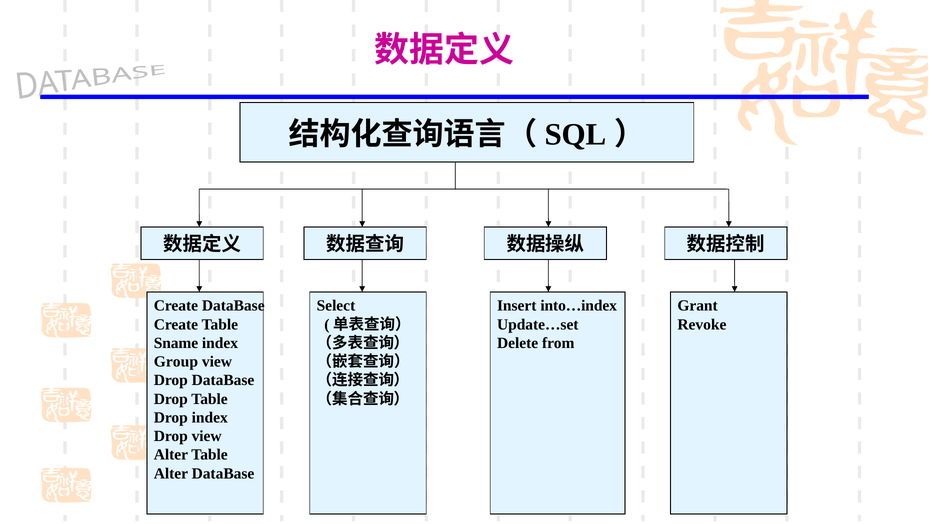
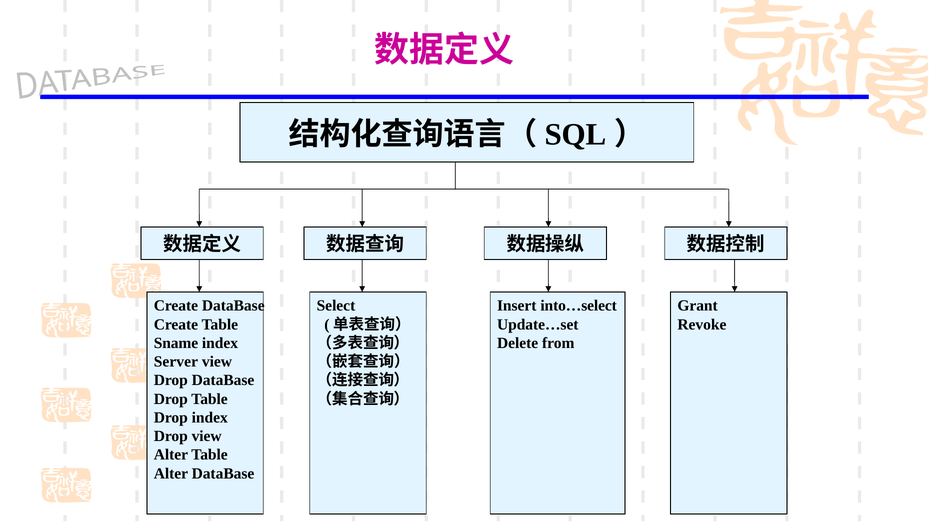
into…index: into…index -> into…select
Group: Group -> Server
